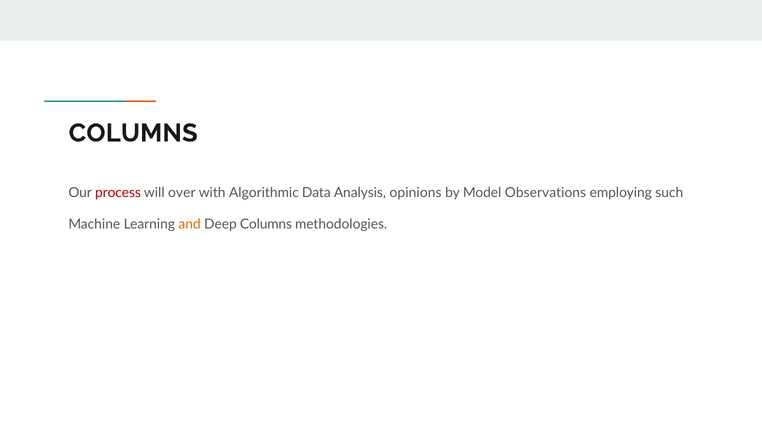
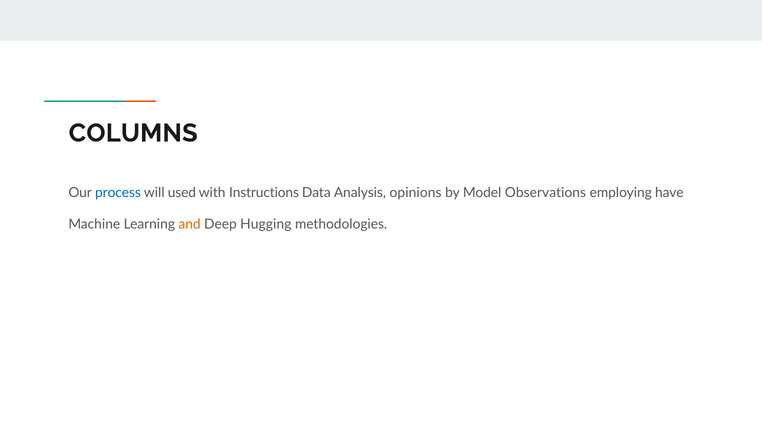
process colour: red -> blue
over: over -> used
Algorithmic: Algorithmic -> Instructions
such: such -> have
Deep Columns: Columns -> Hugging
